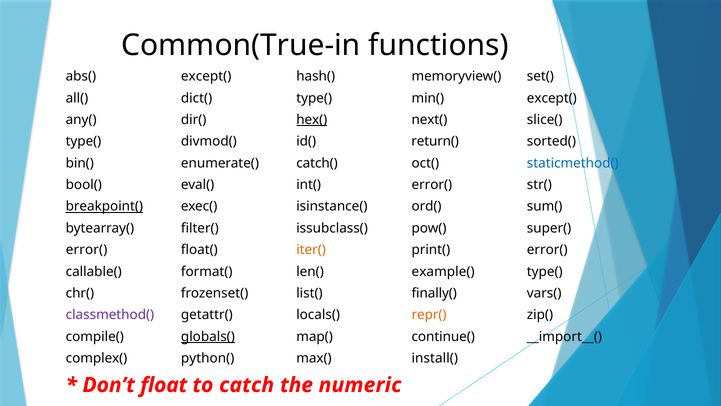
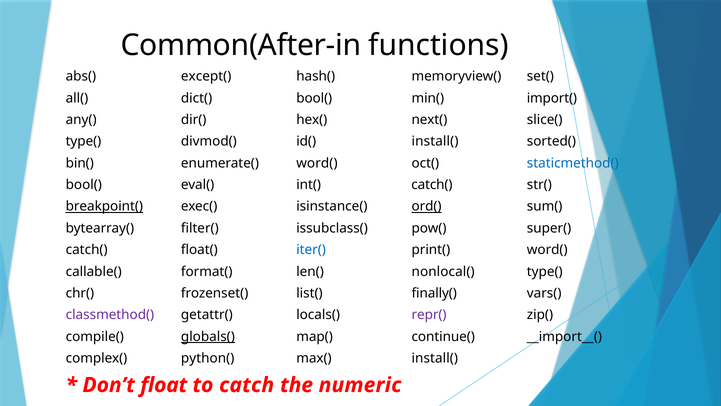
Common(True-in: Common(True-in -> Common(After-in
dict( type(: type( -> bool(
min( except(: except( -> import(
hex( underline: present -> none
id( return(: return( -> install(
enumerate( catch(: catch( -> word(
int( error(: error( -> catch(
ord( underline: none -> present
error( at (87, 250): error( -> catch(
iter( colour: orange -> blue
print( error(: error( -> word(
example(: example( -> nonlocal(
repr( colour: orange -> purple
